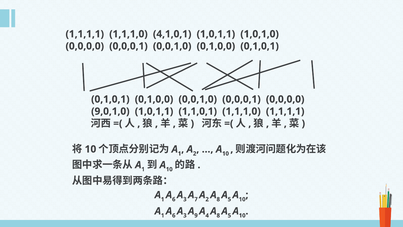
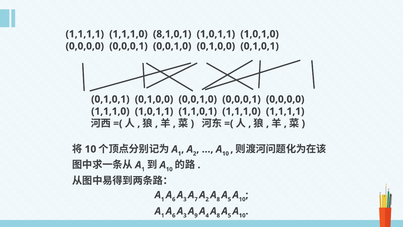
4,1,0,1: 4,1,0,1 -> 8,1,0,1
9,0,1,0 at (110, 111): 9,0,1,0 -> 1,1,1,0
